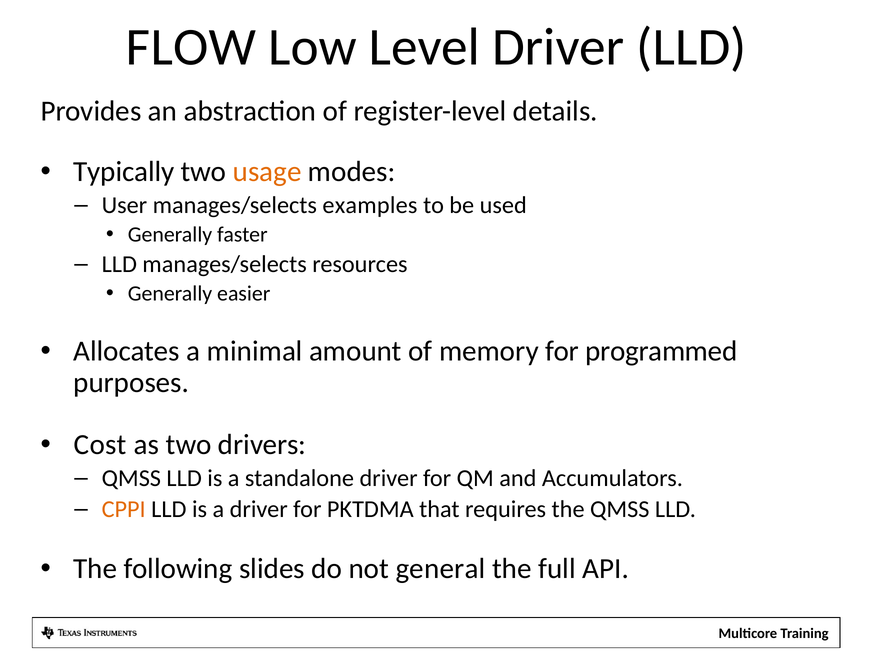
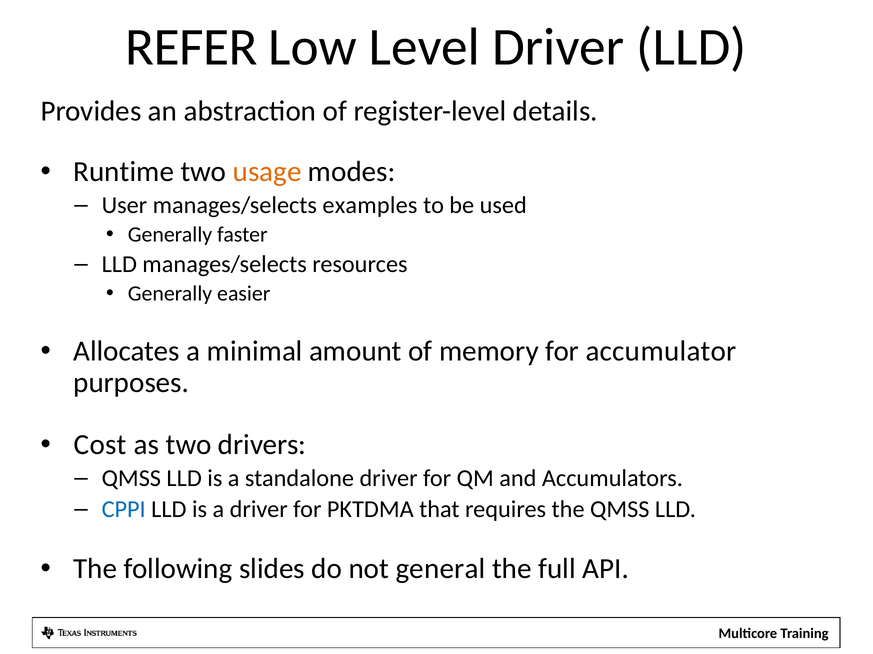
FLOW: FLOW -> REFER
Typically: Typically -> Runtime
programmed: programmed -> accumulator
CPPI colour: orange -> blue
